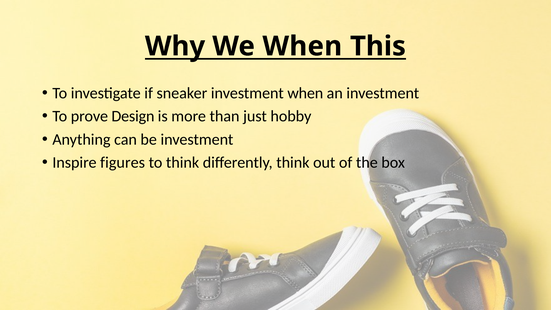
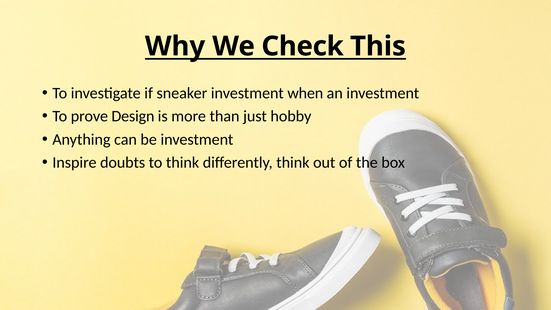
We When: When -> Check
figures: figures -> doubts
